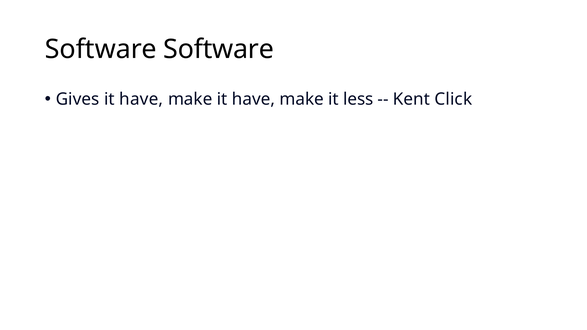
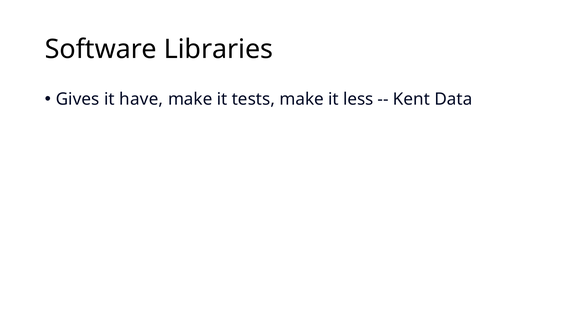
Software Software: Software -> Libraries
make it have: have -> tests
Click: Click -> Data
